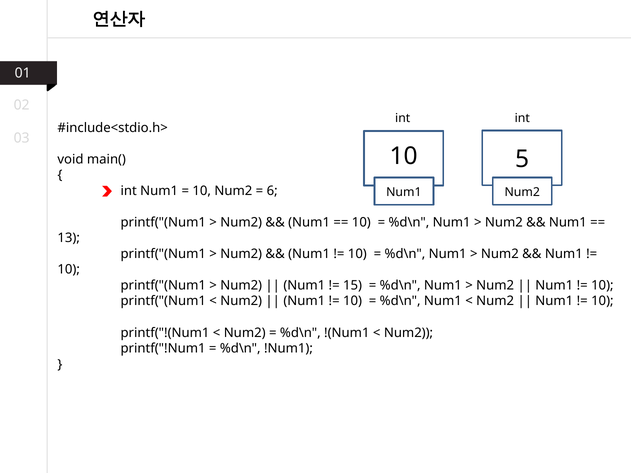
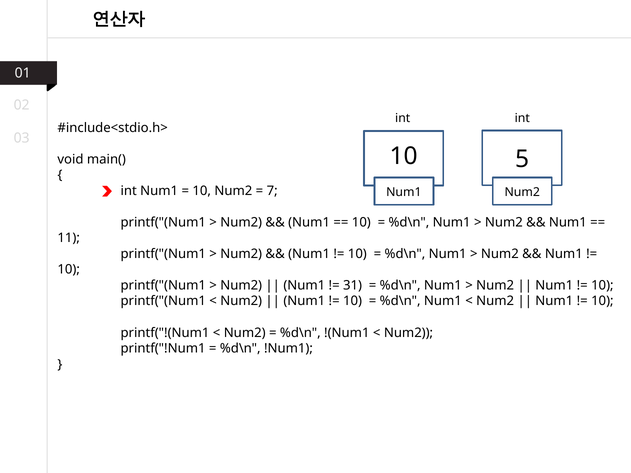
6: 6 -> 7
13: 13 -> 11
15: 15 -> 31
